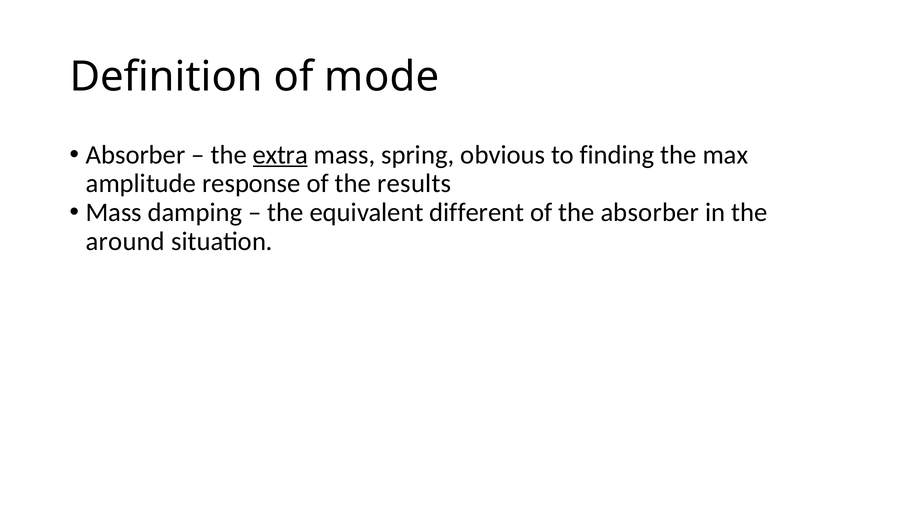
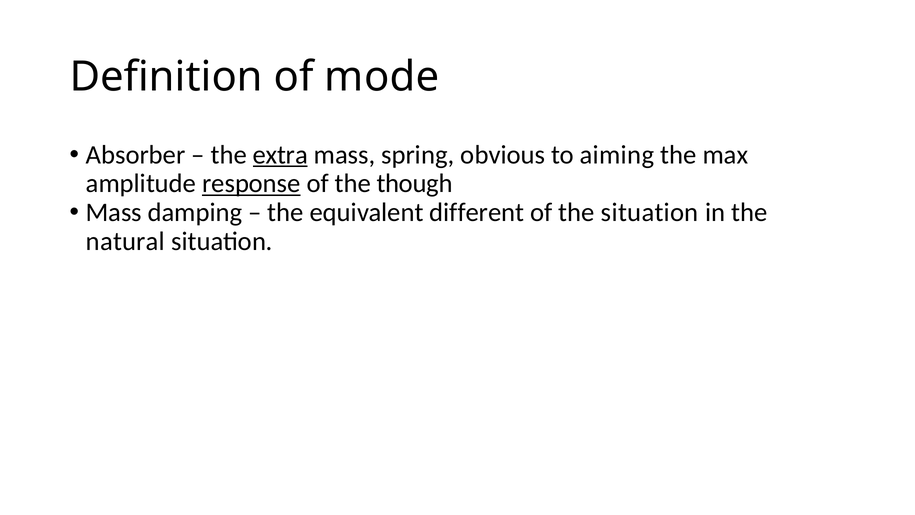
finding: finding -> aiming
response underline: none -> present
results: results -> though
the absorber: absorber -> situation
around: around -> natural
